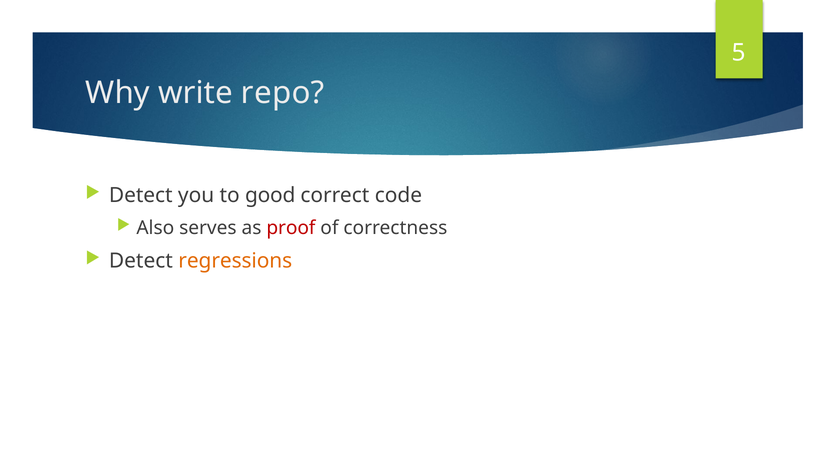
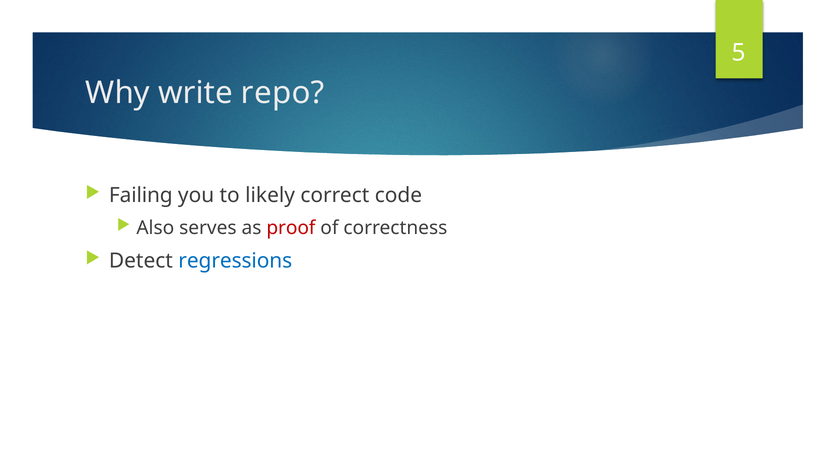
Detect at (141, 196): Detect -> Failing
good: good -> likely
regressions colour: orange -> blue
